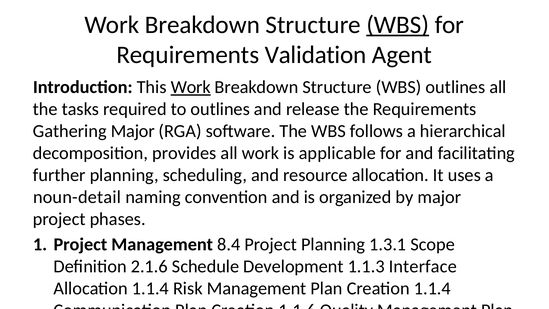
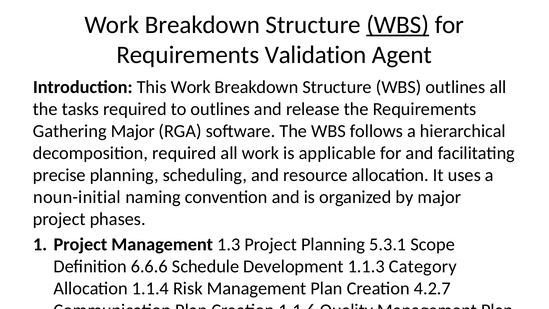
Work at (191, 87) underline: present -> none
decomposition provides: provides -> required
further at (59, 175): further -> precise
noun-detail: noun-detail -> noun-initial
Project Management 8.4: 8.4 -> 1.3
Planning 1.3.1: 1.3.1 -> 5.3.1
2.1.6: 2.1.6 -> 6.6.6
1.1.3 Interface: Interface -> Category
Creation 1.1.4: 1.1.4 -> 4.2.7
